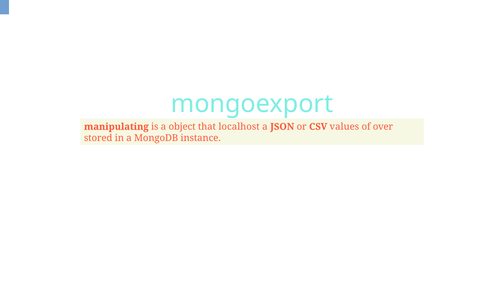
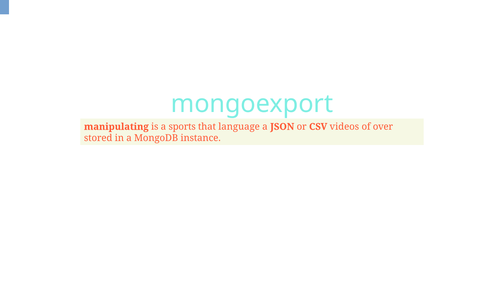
object: object -> sports
localhost: localhost -> language
values: values -> videos
